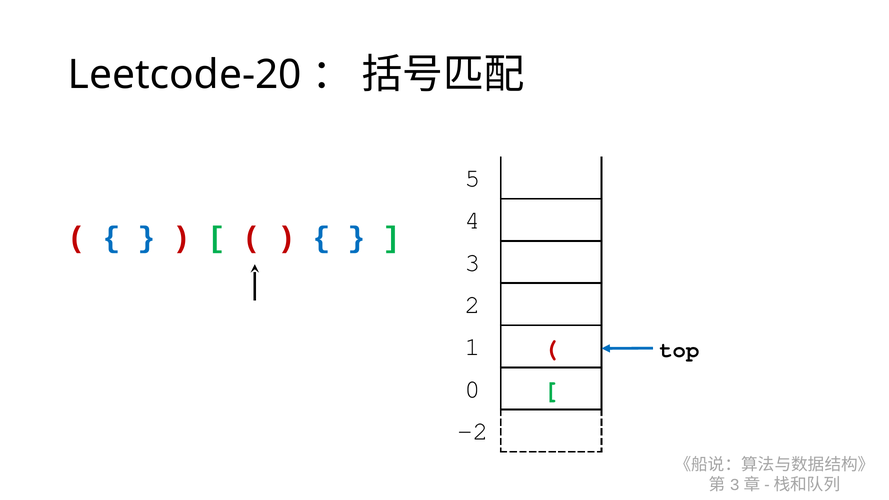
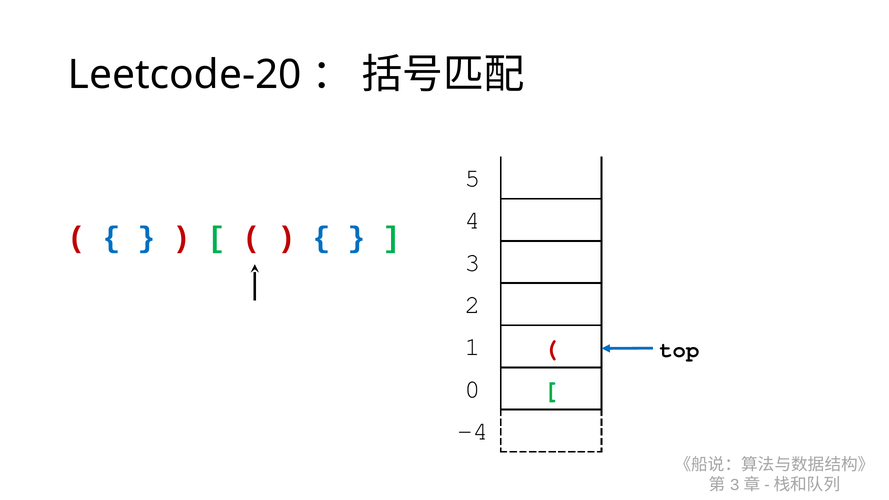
-2: -2 -> -4
